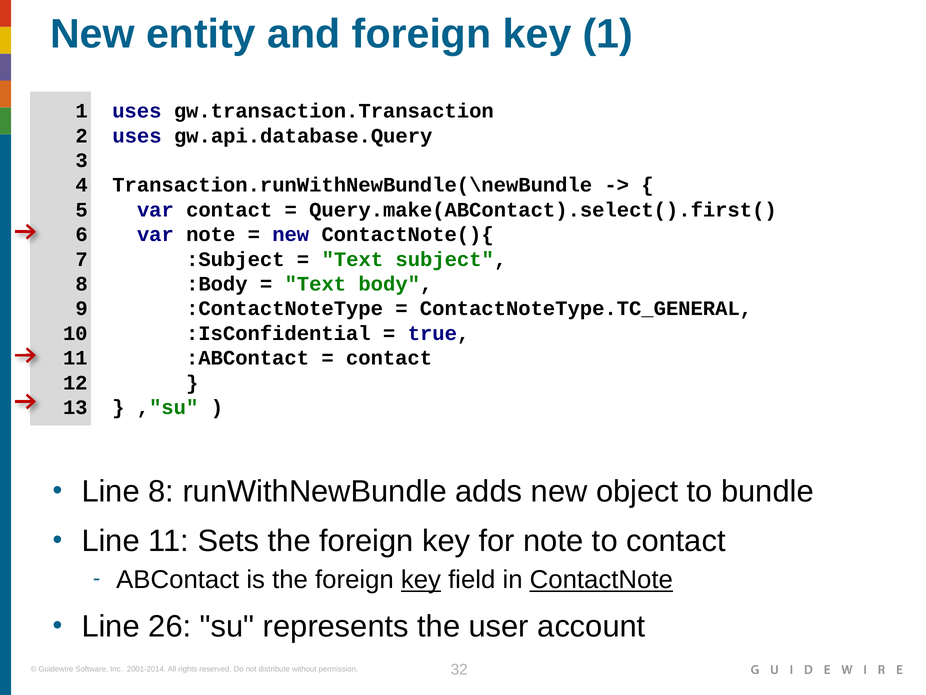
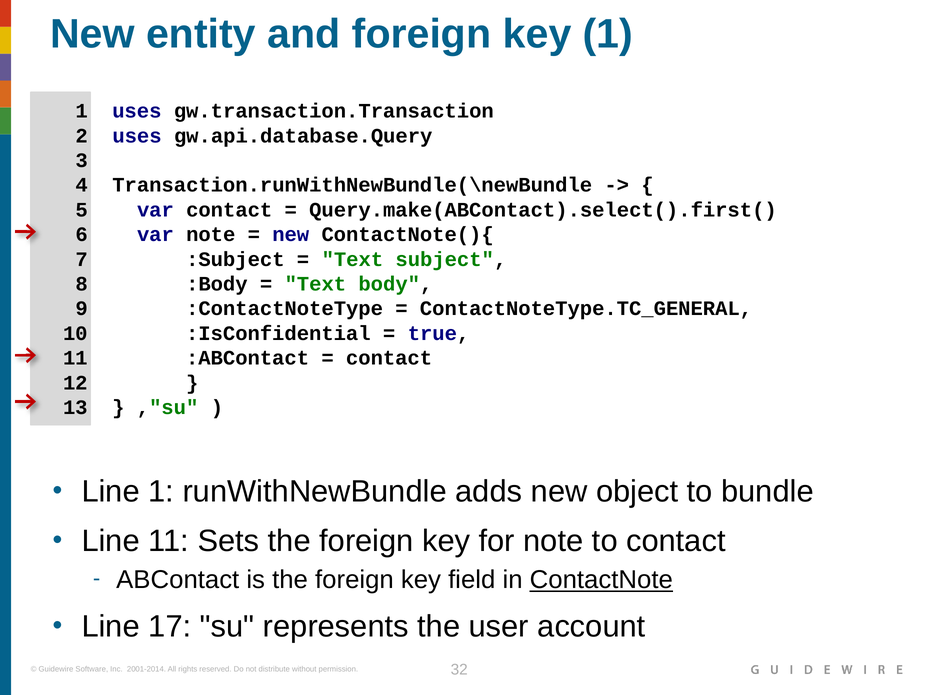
Line 8: 8 -> 1
key at (421, 580) underline: present -> none
26: 26 -> 17
